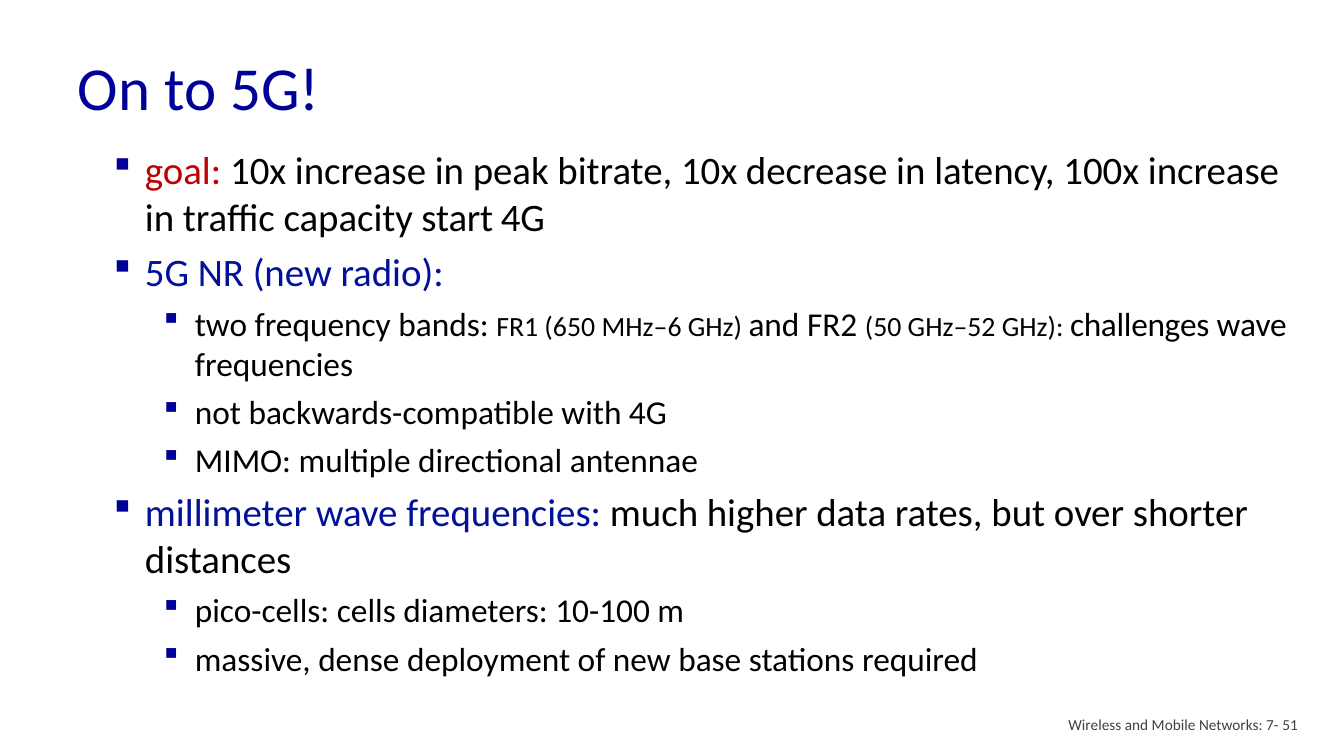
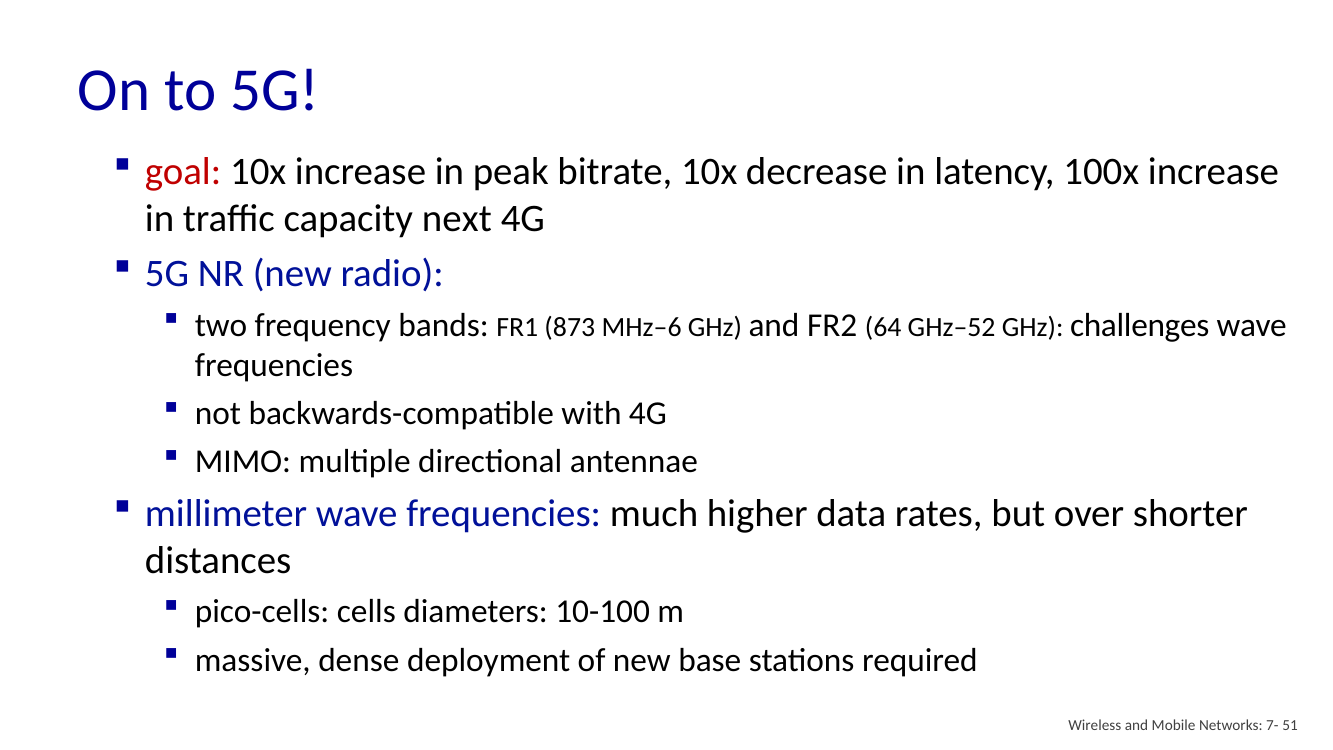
start: start -> next
650: 650 -> 873
50: 50 -> 64
